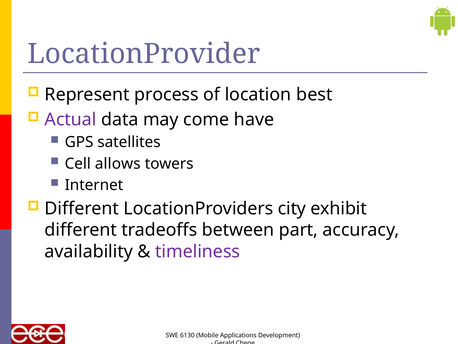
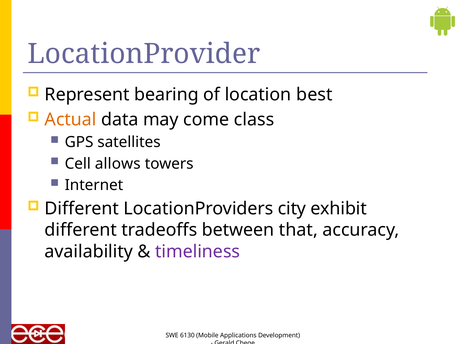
process: process -> bearing
Actual colour: purple -> orange
have: have -> class
part: part -> that
